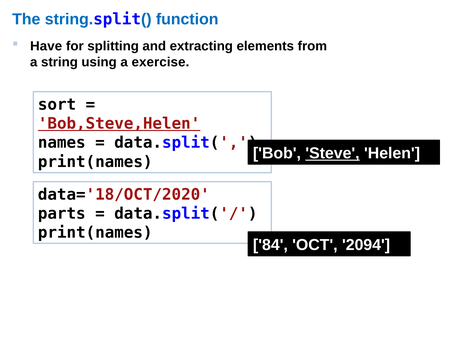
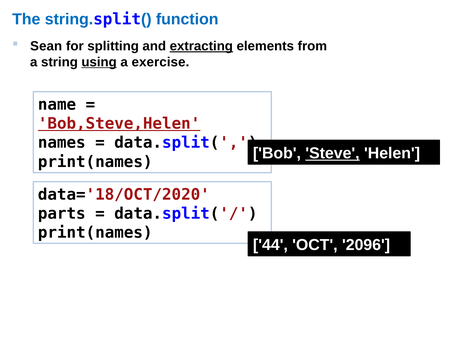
Have: Have -> Sean
extracting underline: none -> present
using underline: none -> present
sort: sort -> name
84: 84 -> 44
2094: 2094 -> 2096
